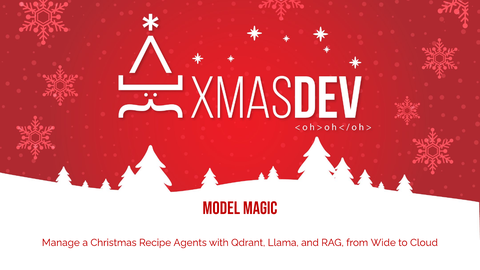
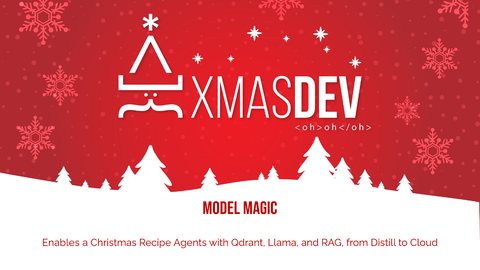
Manage: Manage -> Enables
Wide: Wide -> Distill
